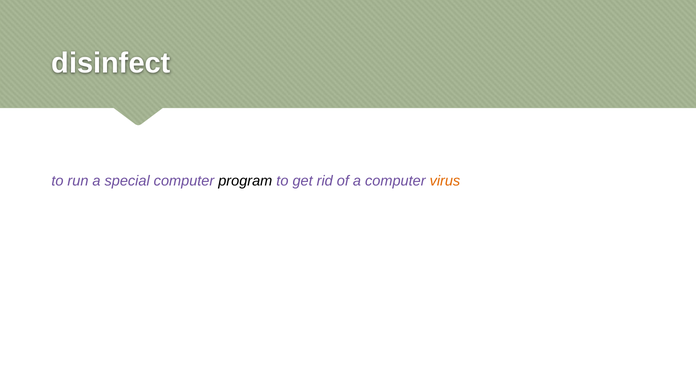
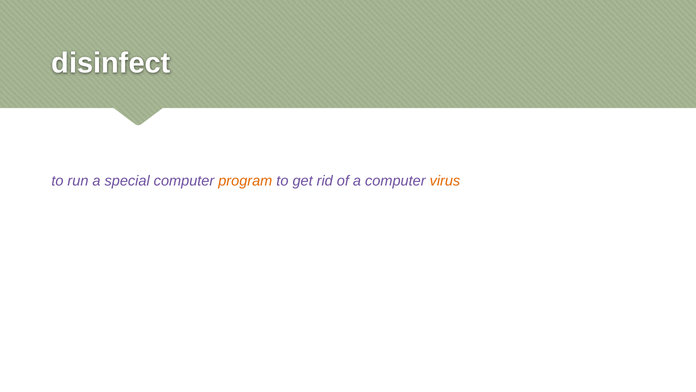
program colour: black -> orange
